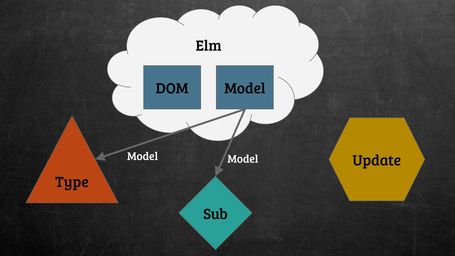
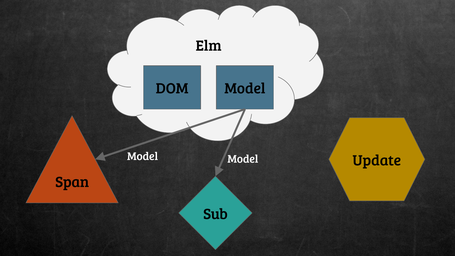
Type: Type -> Span
